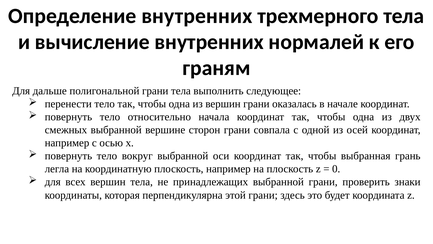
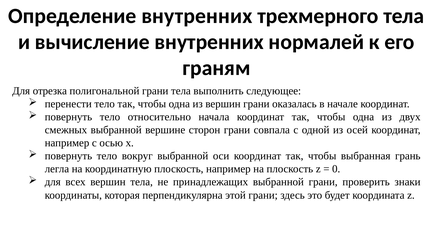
дальше: дальше -> отрезка
